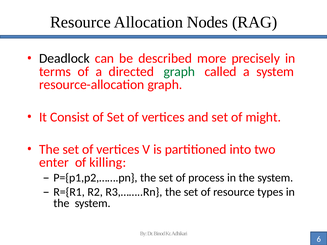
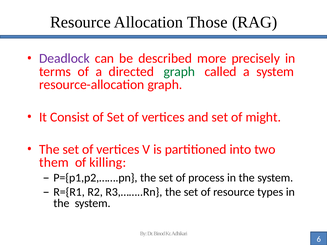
Nodes: Nodes -> Those
Deadlock colour: black -> purple
enter: enter -> them
